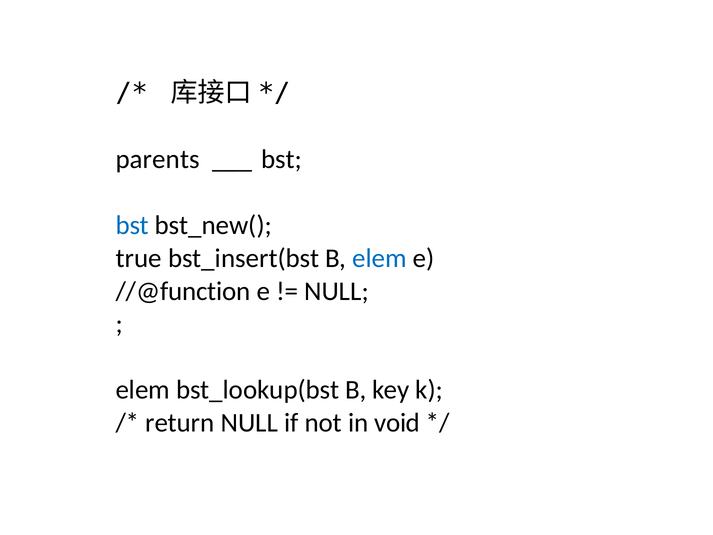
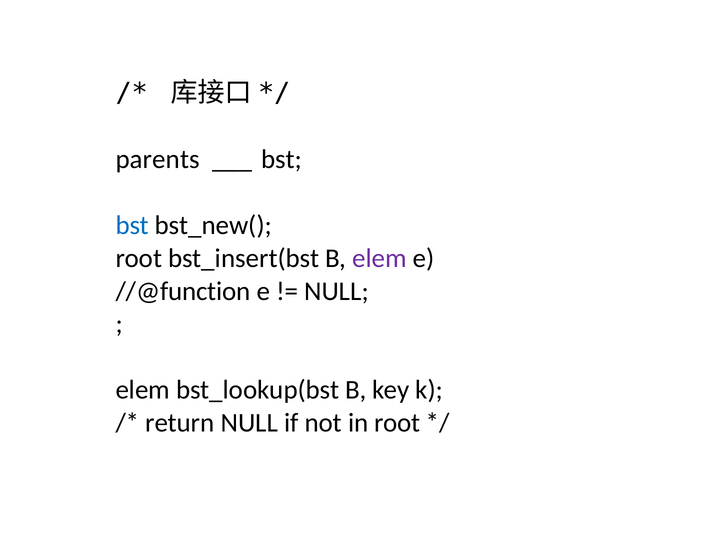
true at (139, 258): true -> root
elem at (380, 258) colour: blue -> purple
in void: void -> root
